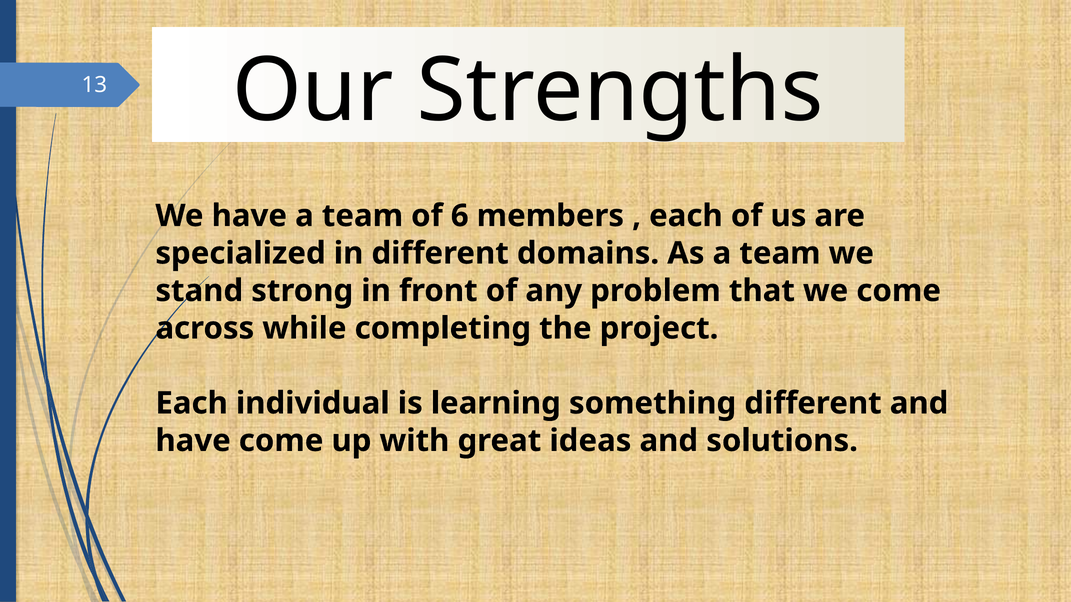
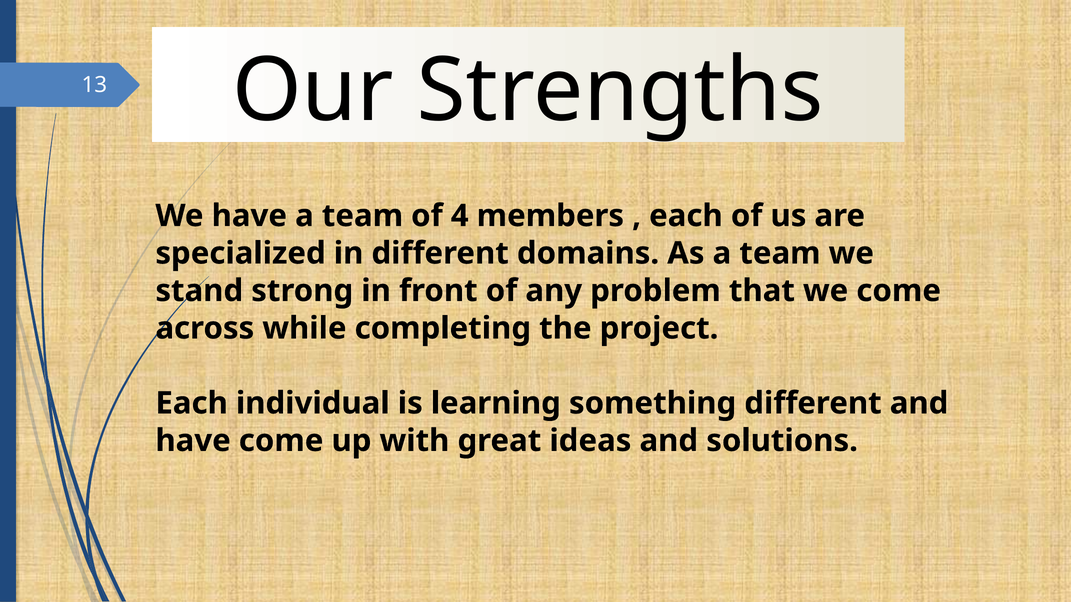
6: 6 -> 4
